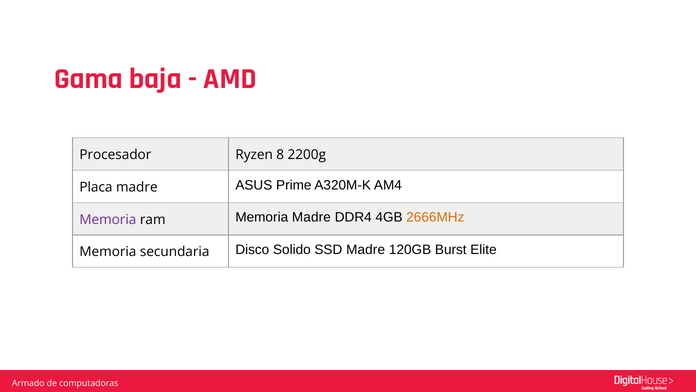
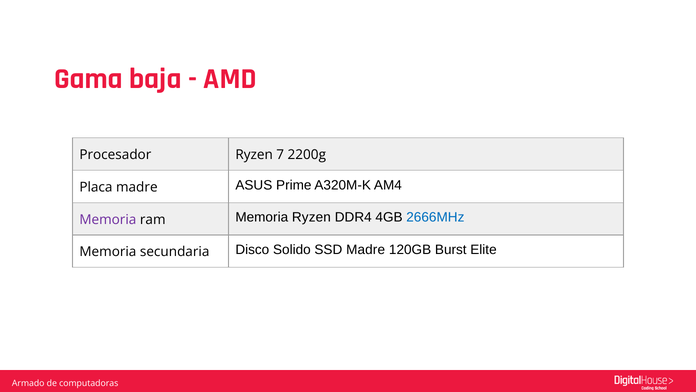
8: 8 -> 7
Memoria Madre: Madre -> Ryzen
2666MHz colour: orange -> blue
